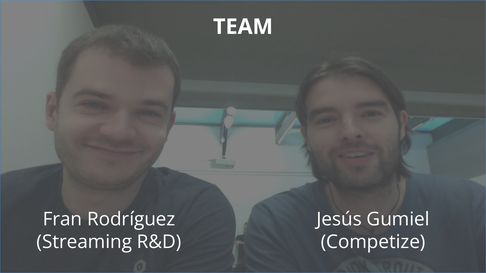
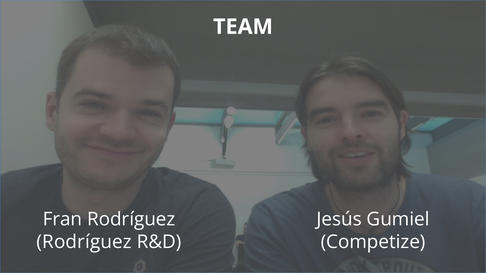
Streaming at (84, 242): Streaming -> Rodríguez
